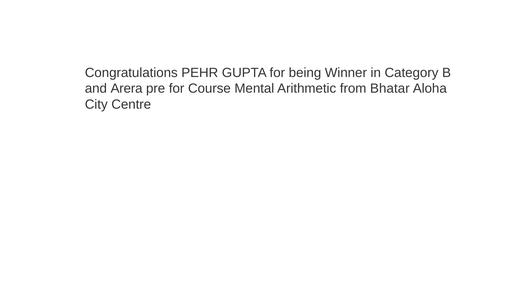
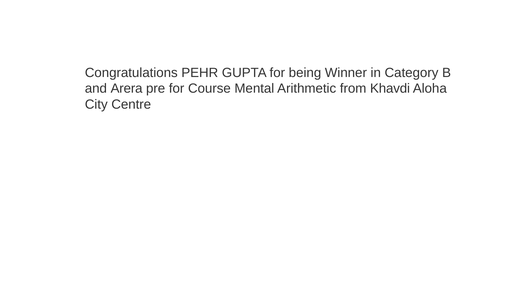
Bhatar: Bhatar -> Khavdi
